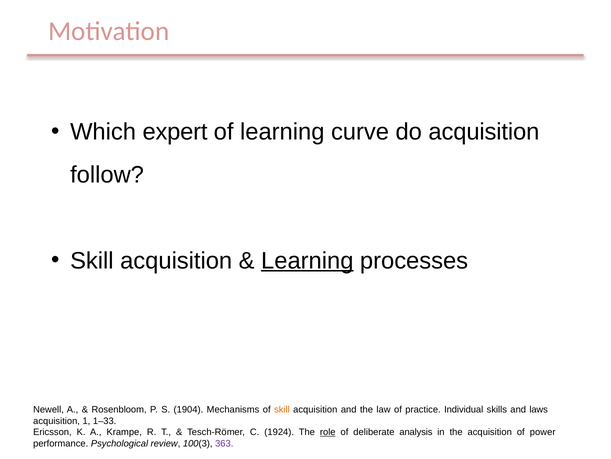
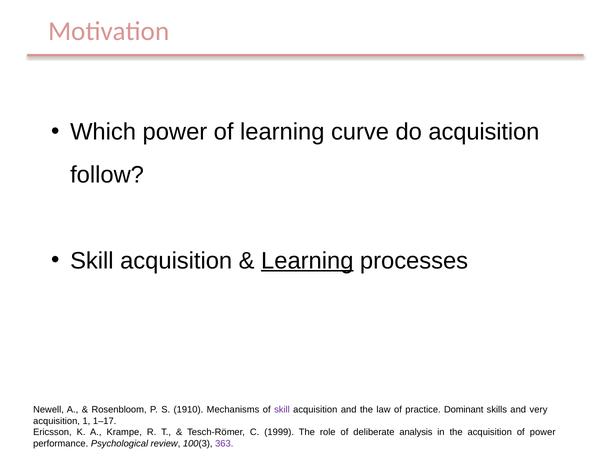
Which expert: expert -> power
1904: 1904 -> 1910
skill at (282, 409) colour: orange -> purple
Individual: Individual -> Dominant
laws: laws -> very
1–33: 1–33 -> 1–17
1924: 1924 -> 1999
role underline: present -> none
